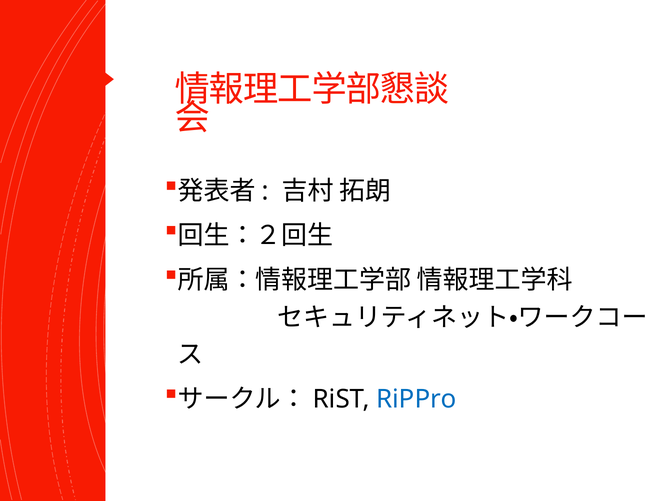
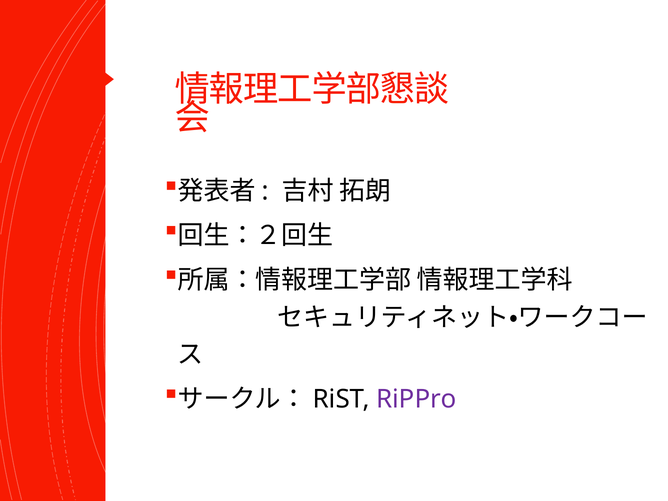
RiPPro colour: blue -> purple
